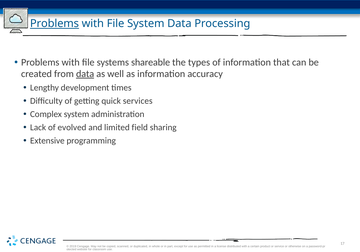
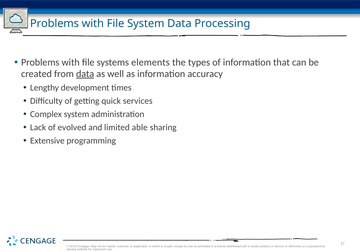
Problems at (54, 24) underline: present -> none
shareable: shareable -> elements
field: field -> able
